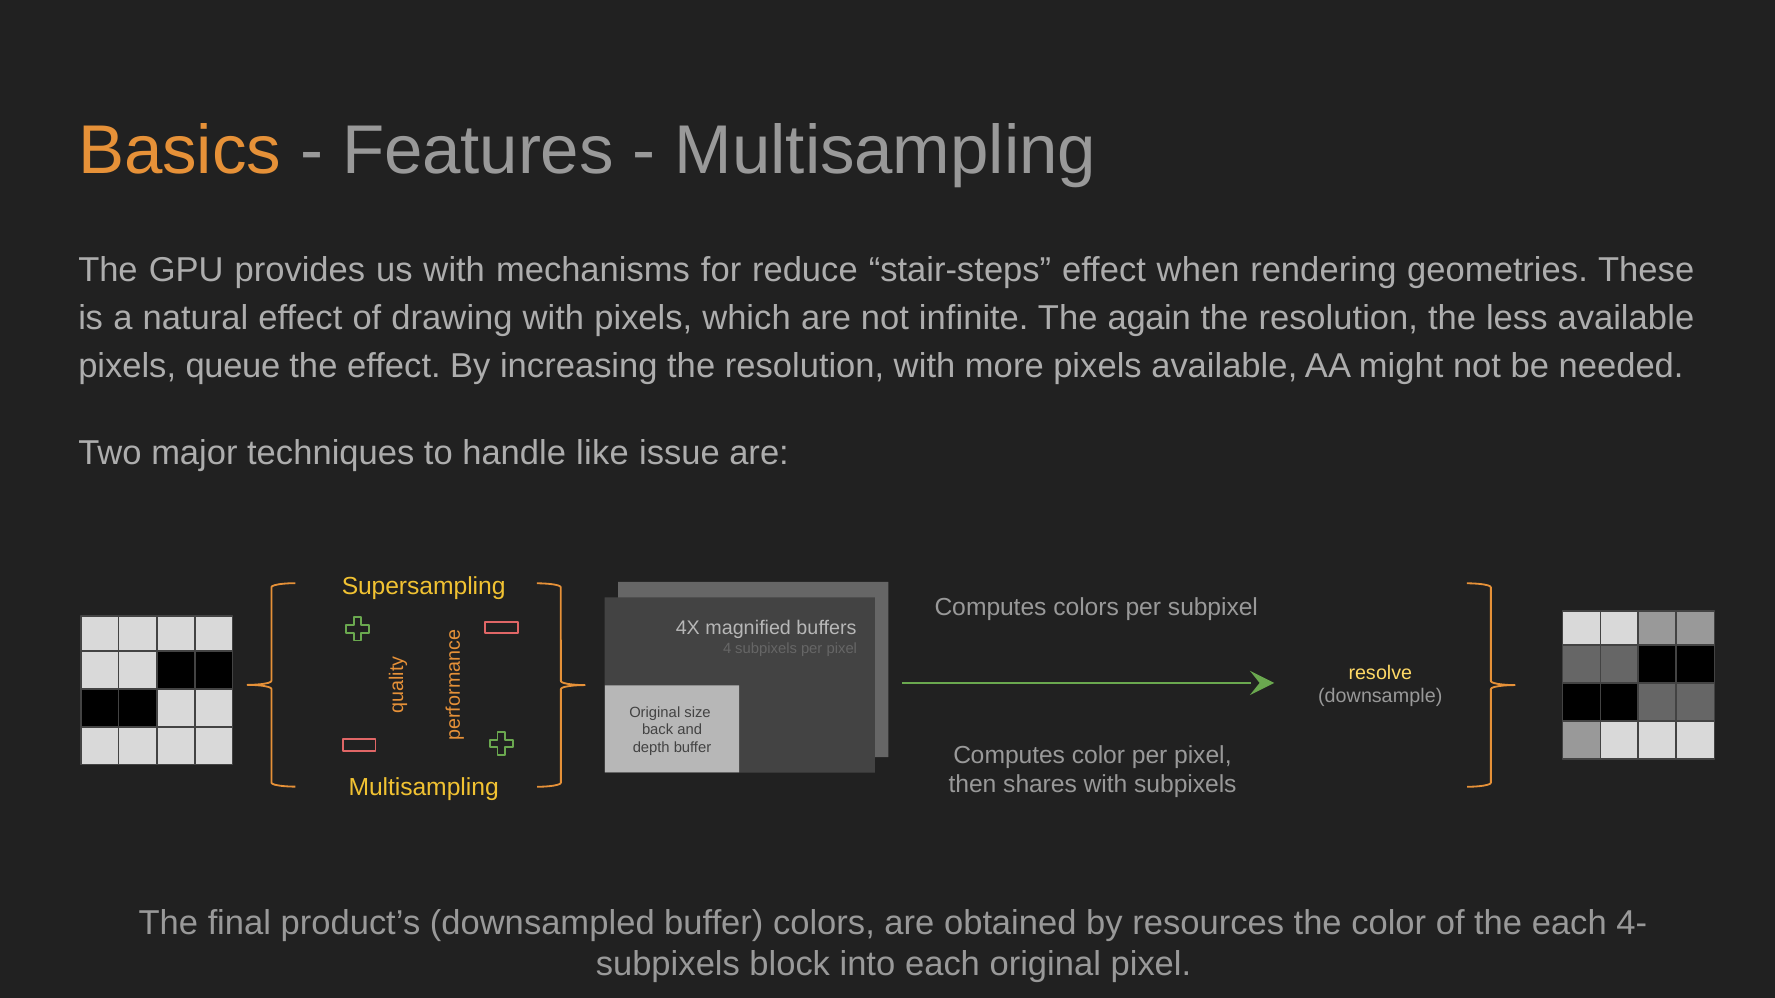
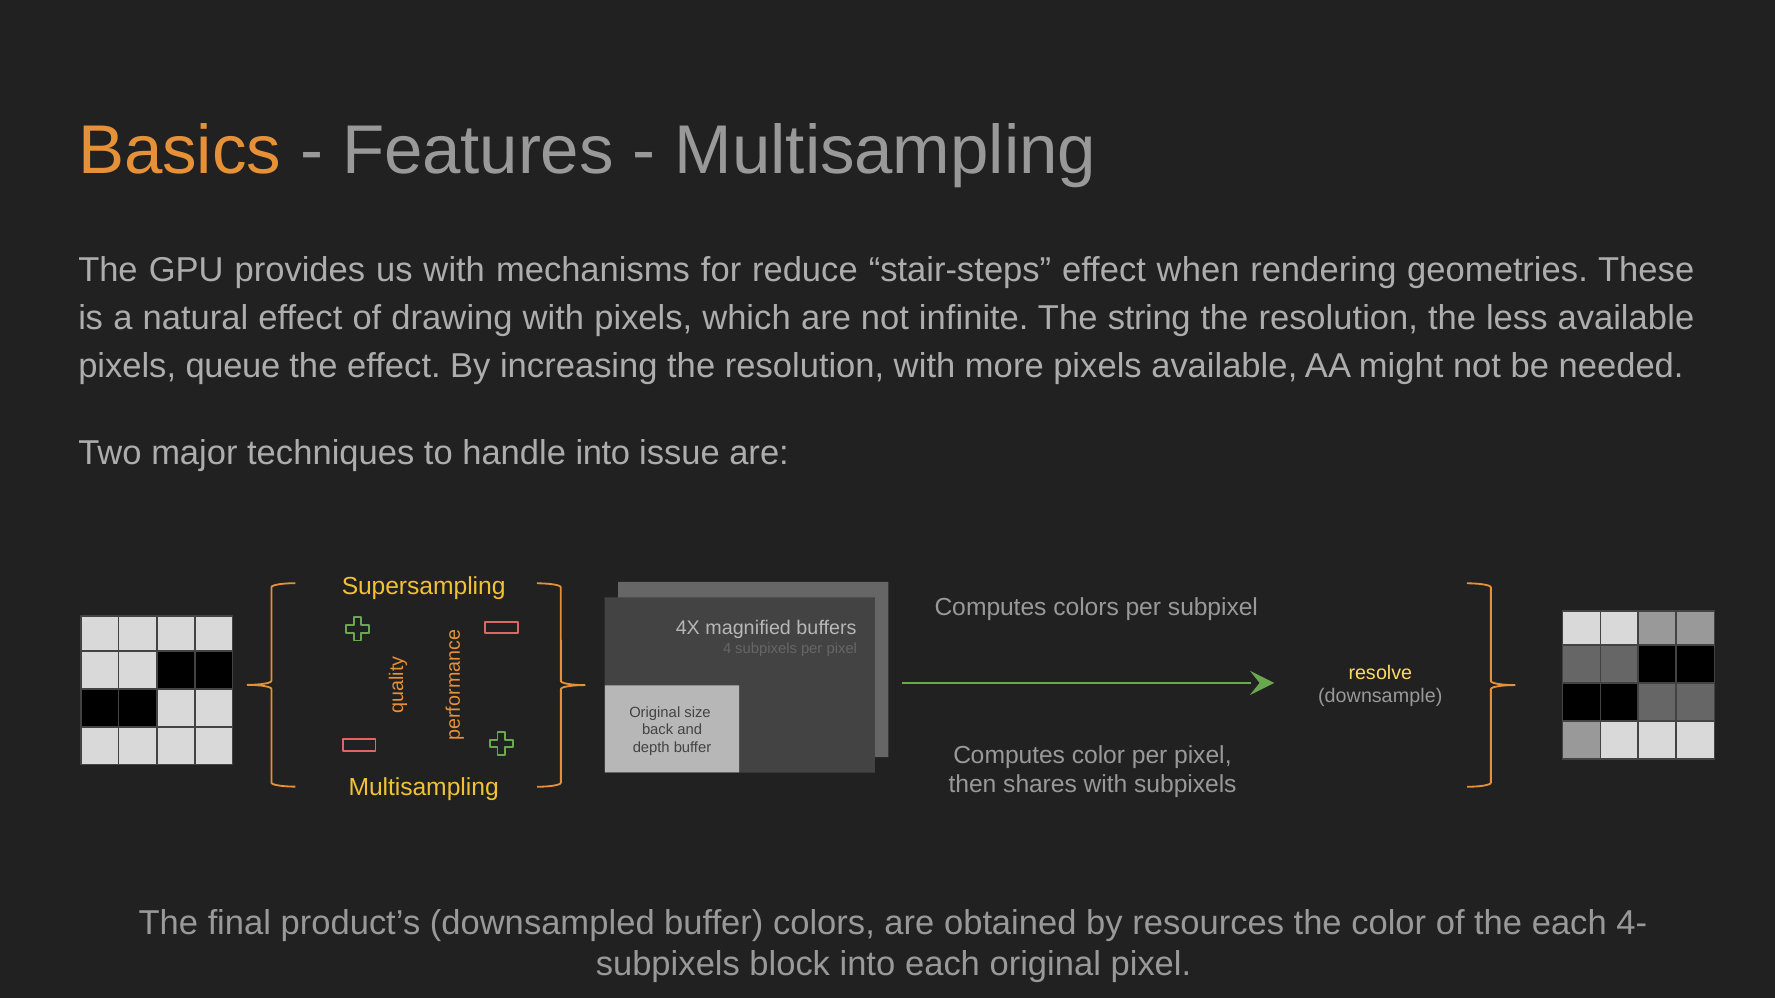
again: again -> string
handle like: like -> into
